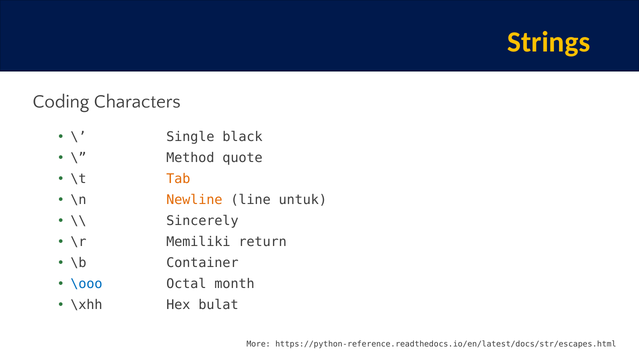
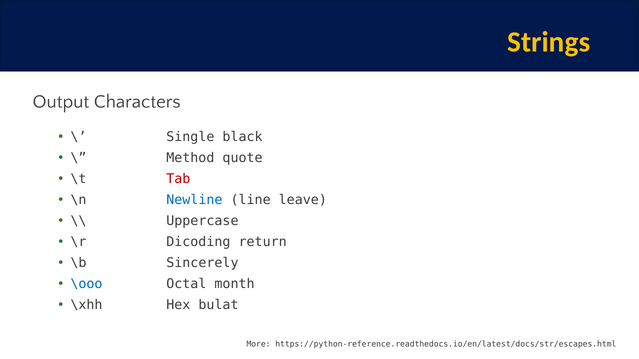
Coding: Coding -> Output
Tab colour: orange -> red
Newline colour: orange -> blue
untuk: untuk -> leave
Sincerely: Sincerely -> Uppercase
Memiliki: Memiliki -> Dicoding
Container: Container -> Sincerely
